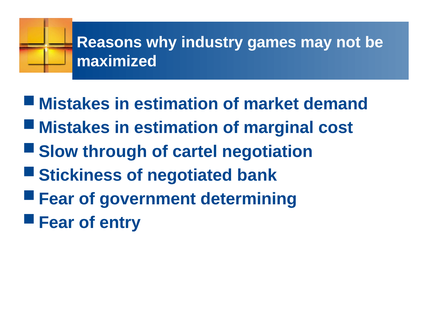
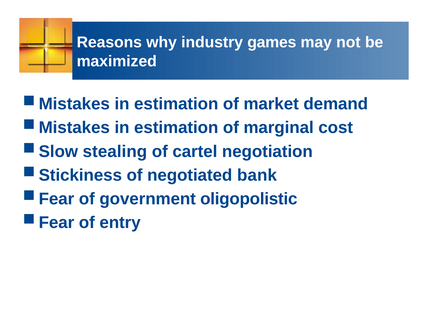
through: through -> stealing
determining: determining -> oligopolistic
